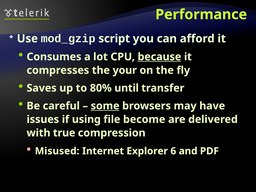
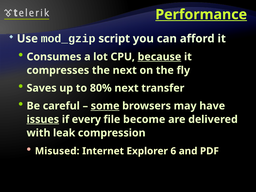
Performance underline: none -> present
the your: your -> next
80% until: until -> next
issues underline: none -> present
using: using -> every
true: true -> leak
